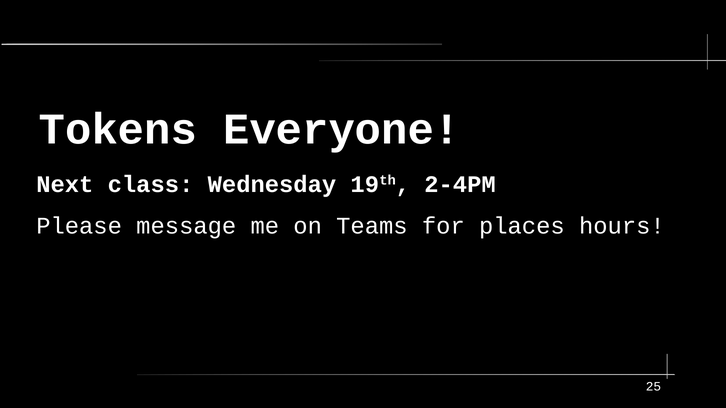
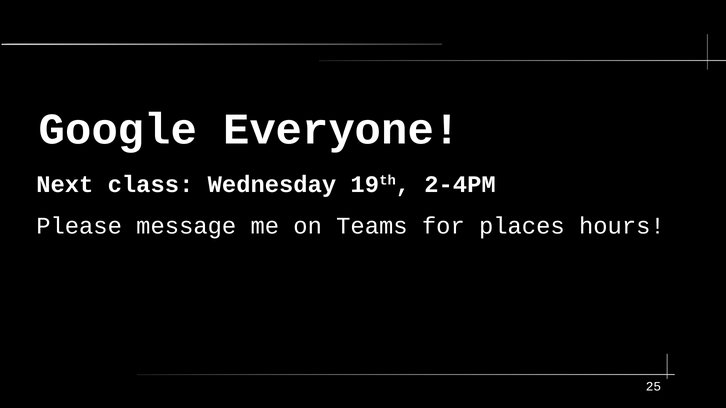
Tokens: Tokens -> Google
